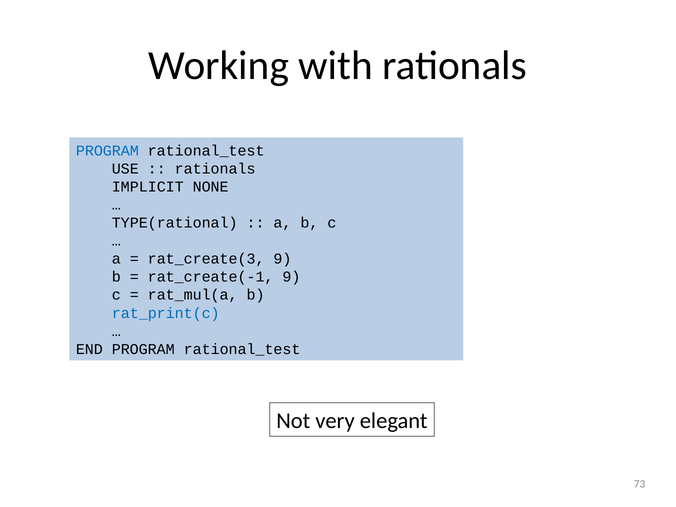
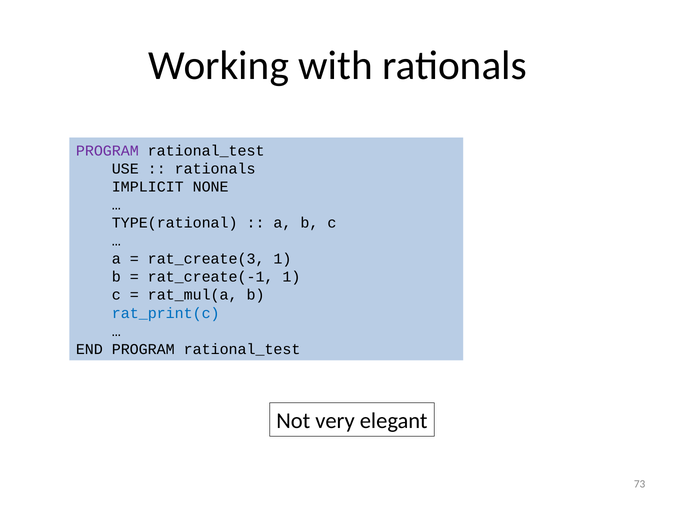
PROGRAM at (107, 151) colour: blue -> purple
rat_create(3 9: 9 -> 1
rat_create(-1 9: 9 -> 1
